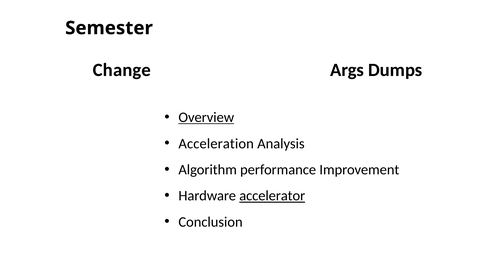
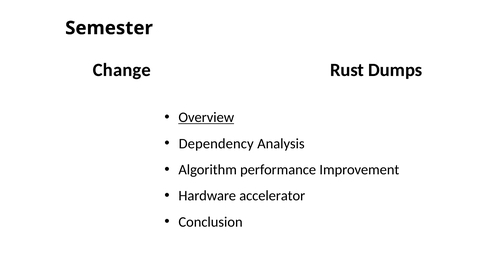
Args: Args -> Rust
Acceleration: Acceleration -> Dependency
accelerator underline: present -> none
